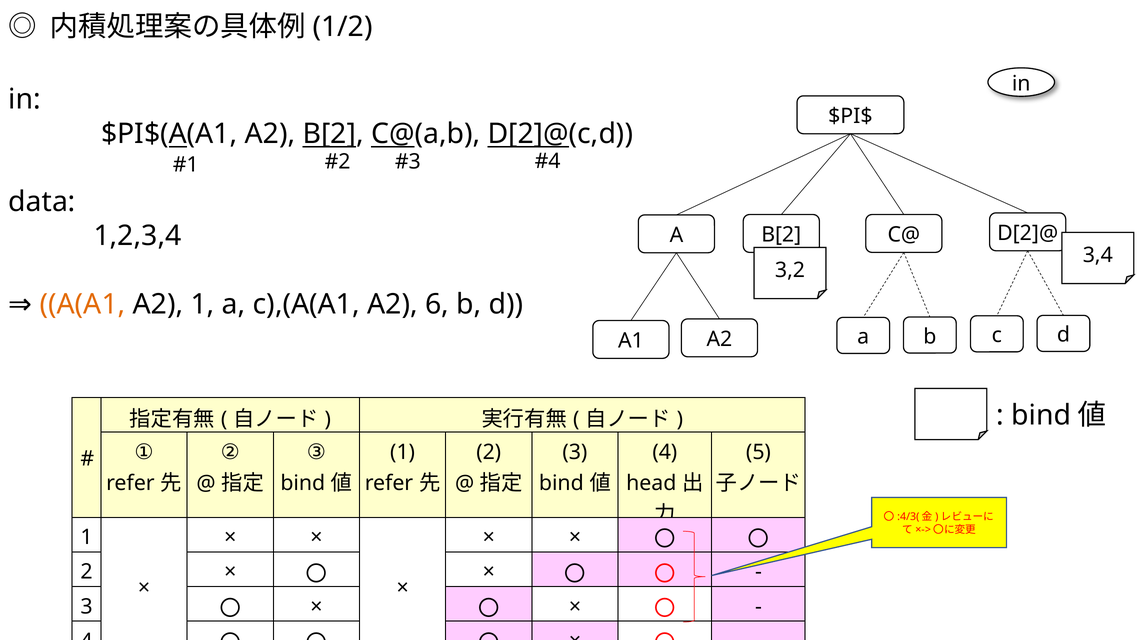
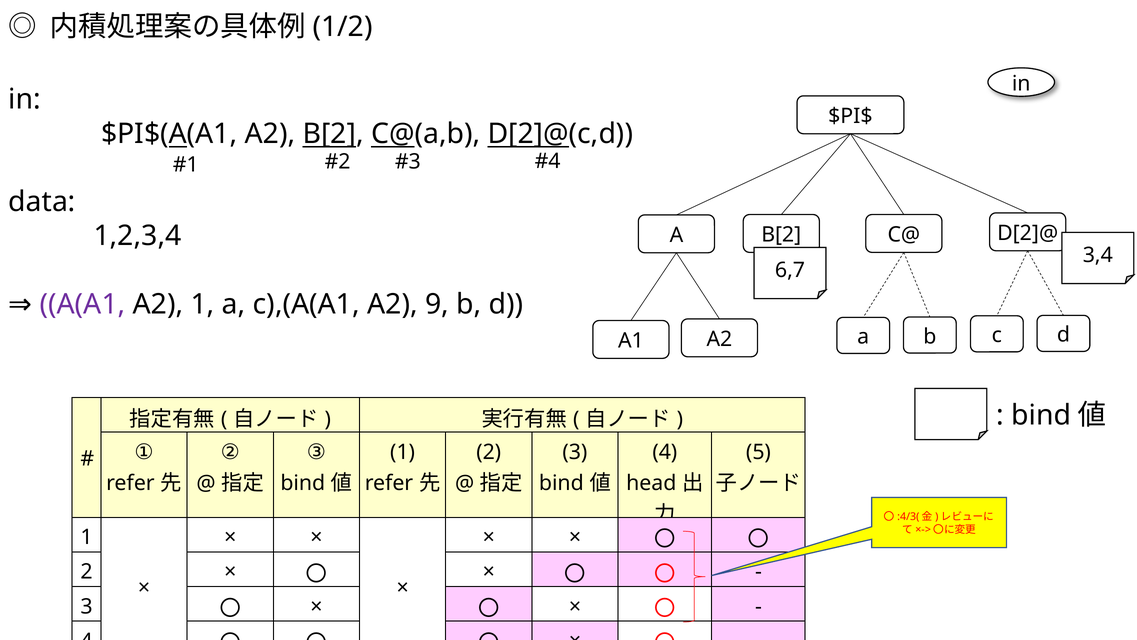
3,2: 3,2 -> 6,7
A(A1 colour: orange -> purple
6: 6 -> 9
